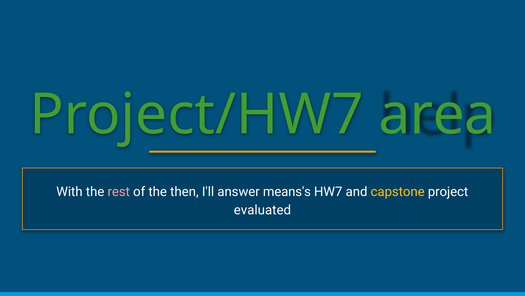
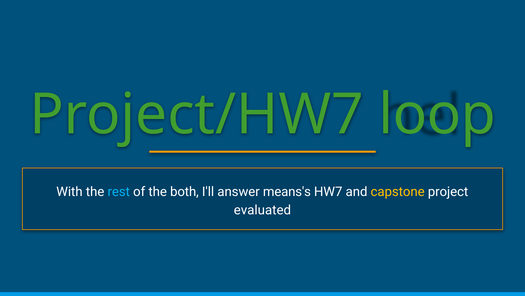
area: area -> loop
rest colour: pink -> light blue
then: then -> both
